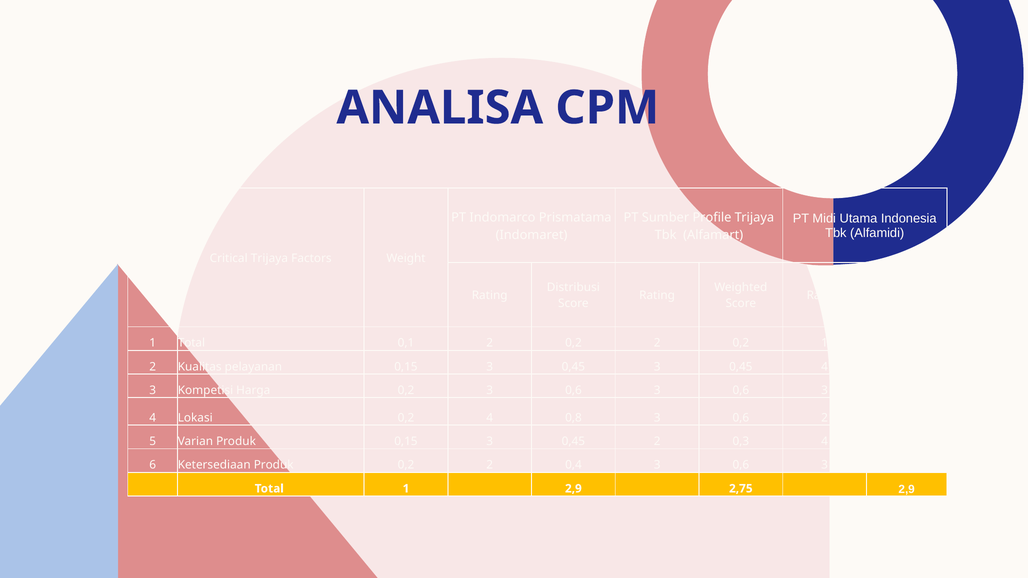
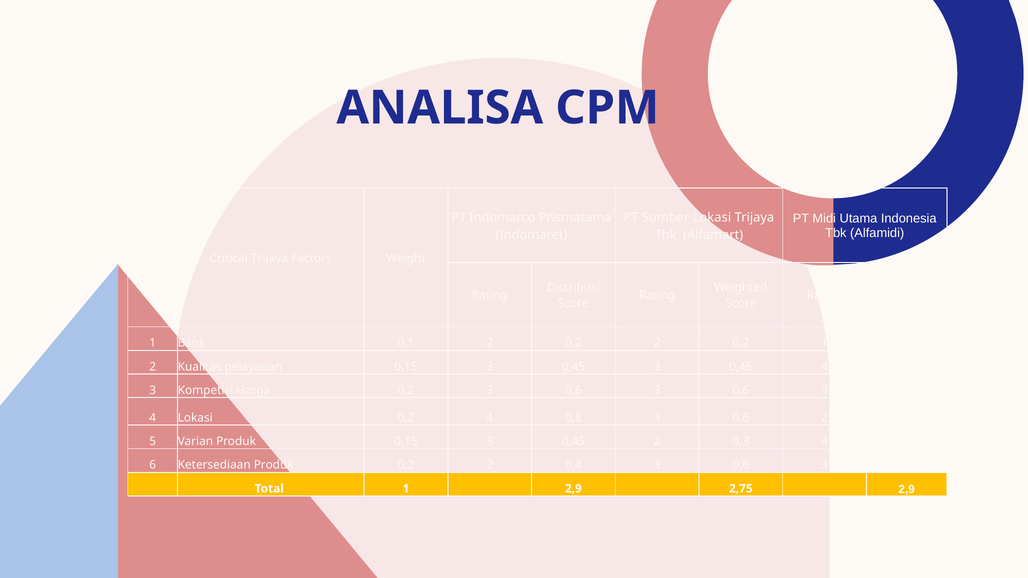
Sumber Profile: Profile -> Lokasi
1 Total: Total -> Bank
